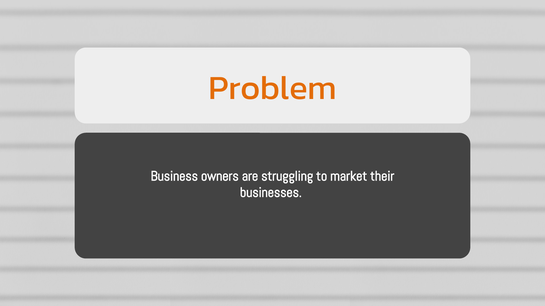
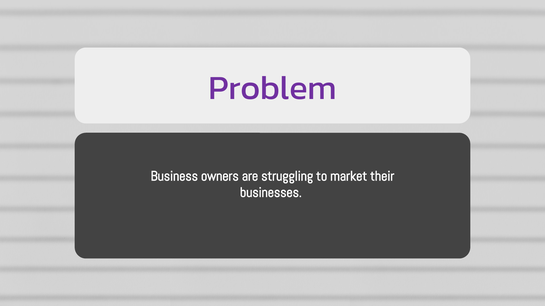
Problem colour: orange -> purple
